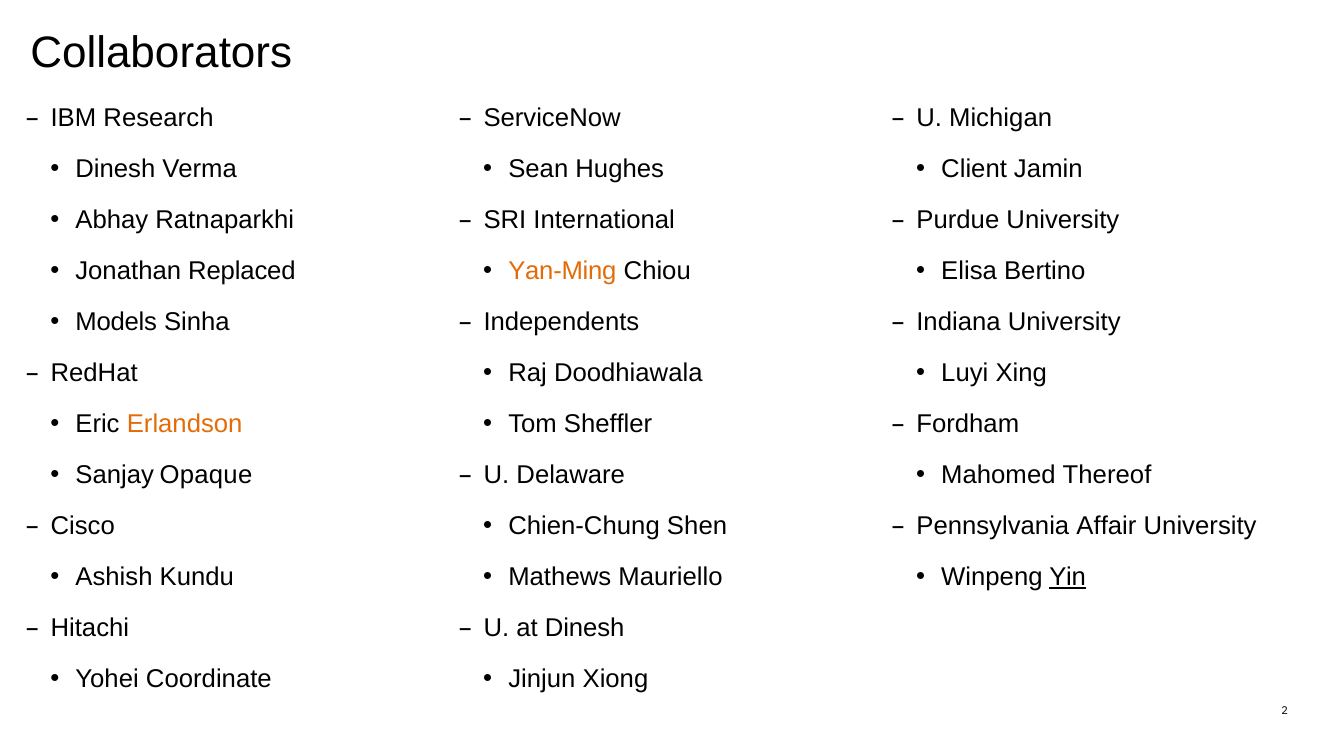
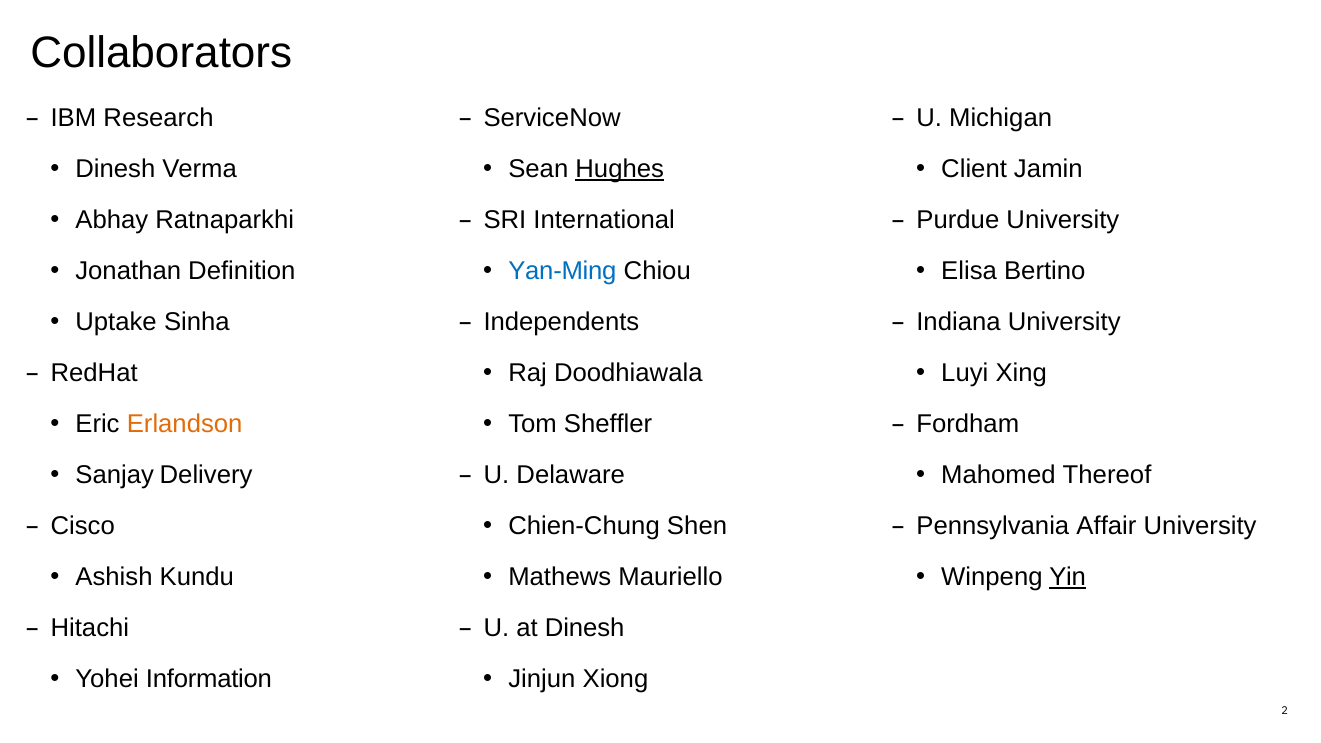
Hughes underline: none -> present
Replaced: Replaced -> Definition
Yan-Ming colour: orange -> blue
Models: Models -> Uptake
Opaque: Opaque -> Delivery
Coordinate: Coordinate -> Information
